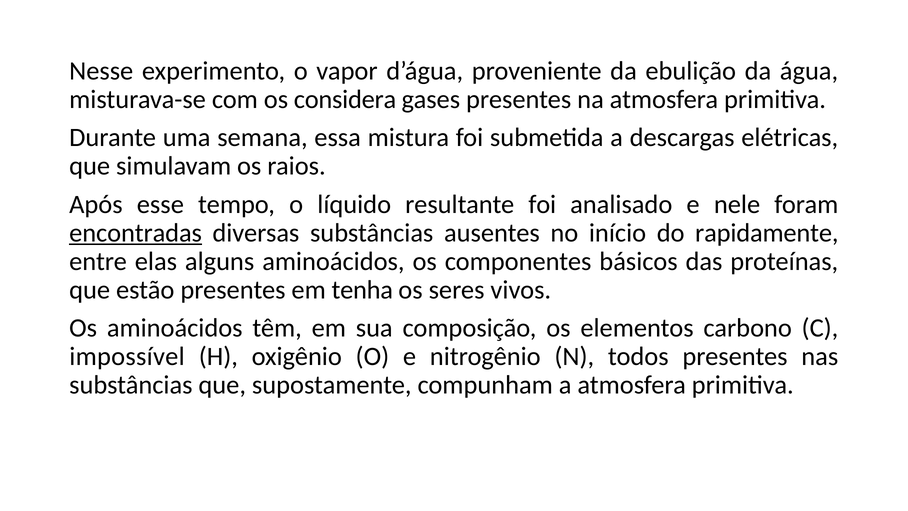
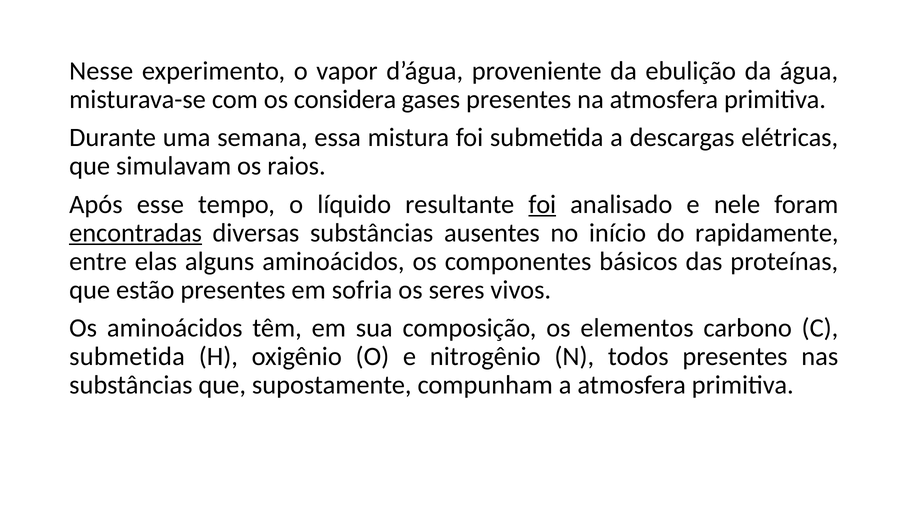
foi at (542, 204) underline: none -> present
tenha: tenha -> sofria
impossível at (127, 356): impossível -> submetida
